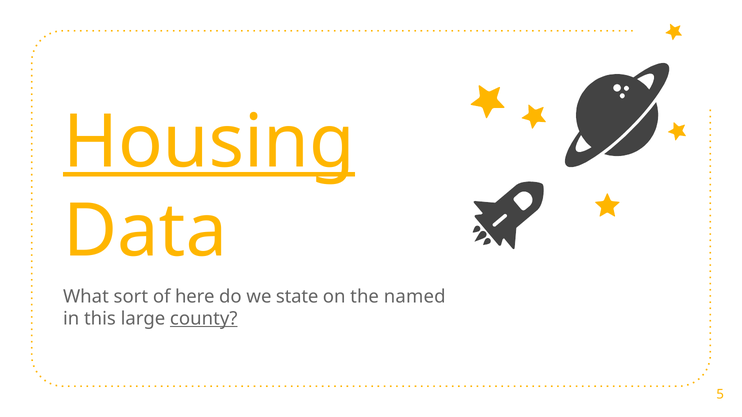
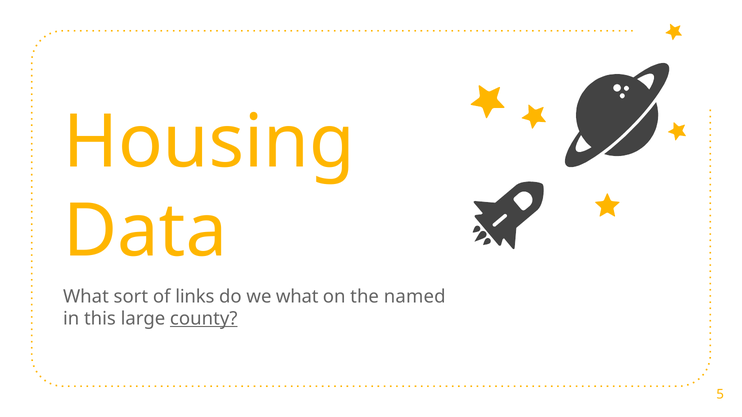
Housing underline: present -> none
here: here -> links
we state: state -> what
